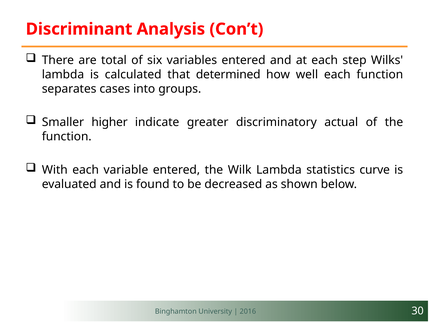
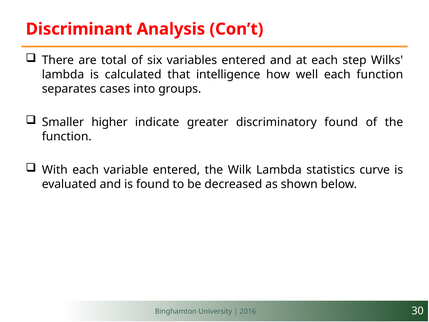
determined: determined -> intelligence
discriminatory actual: actual -> found
